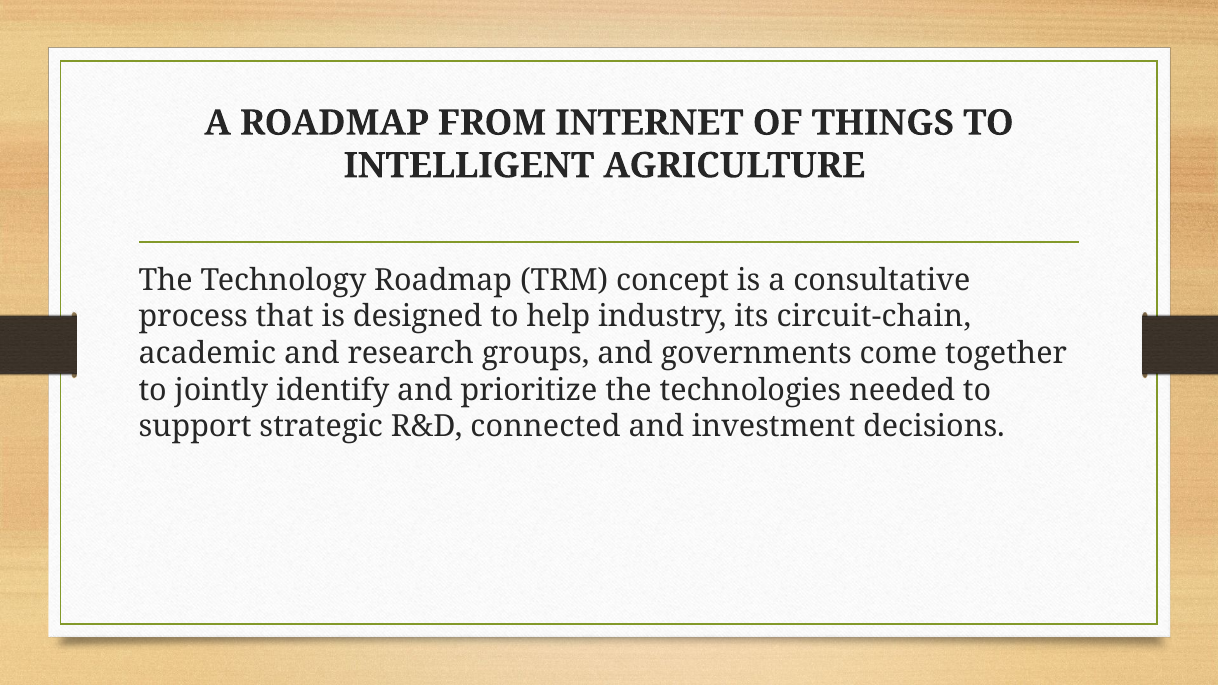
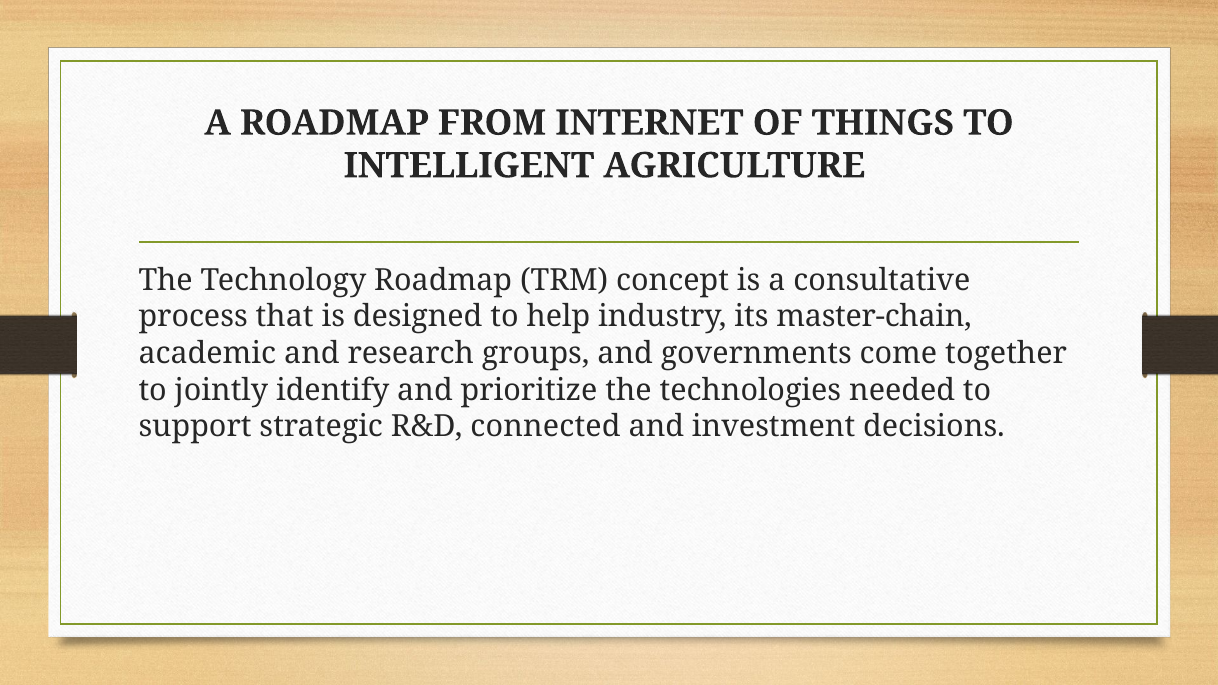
circuit-chain: circuit-chain -> master-chain
